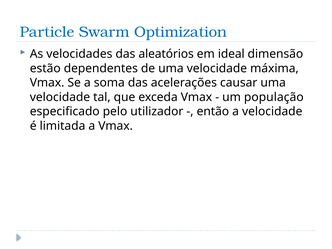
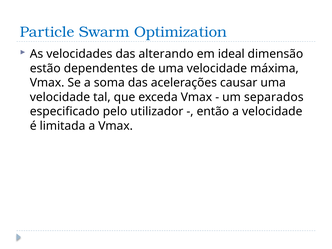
aleatórios: aleatórios -> alterando
população: população -> separados
